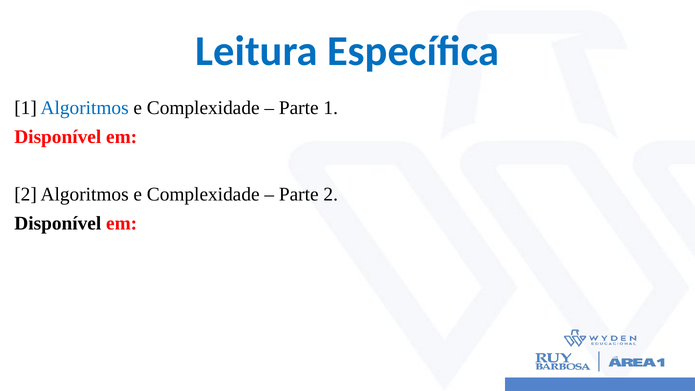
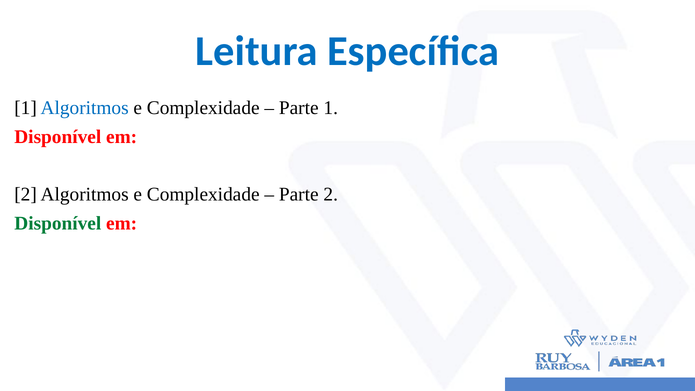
Disponível at (58, 224) colour: black -> green
